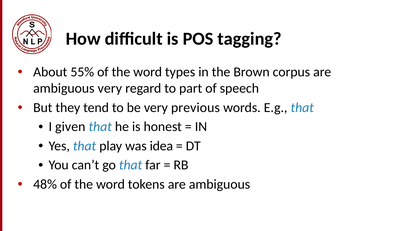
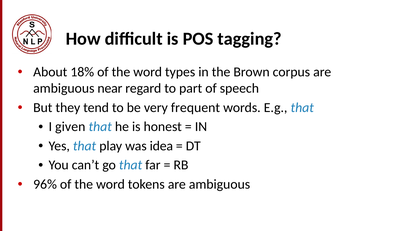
55%: 55% -> 18%
ambiguous very: very -> near
previous: previous -> frequent
48%: 48% -> 96%
